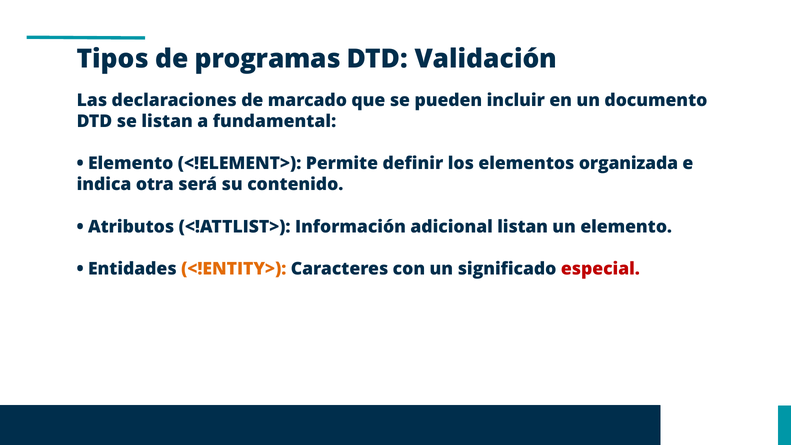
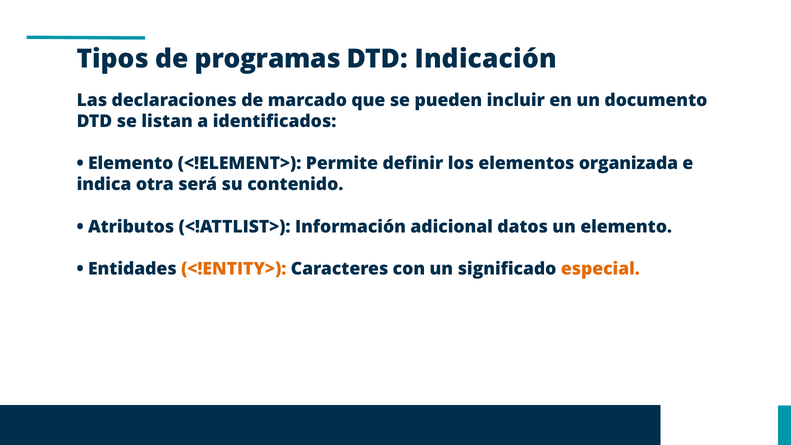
Validación: Validación -> Indicación
fundamental: fundamental -> identificados
adicional listan: listan -> datos
especial colour: red -> orange
